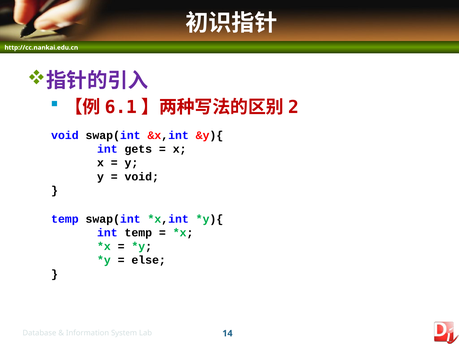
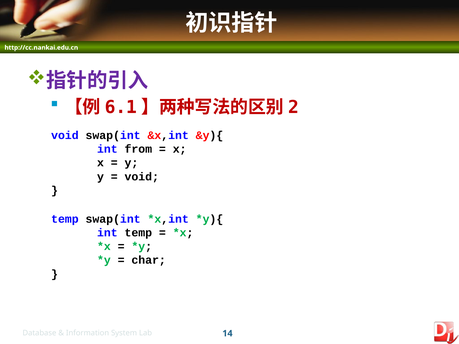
gets: gets -> from
else: else -> char
